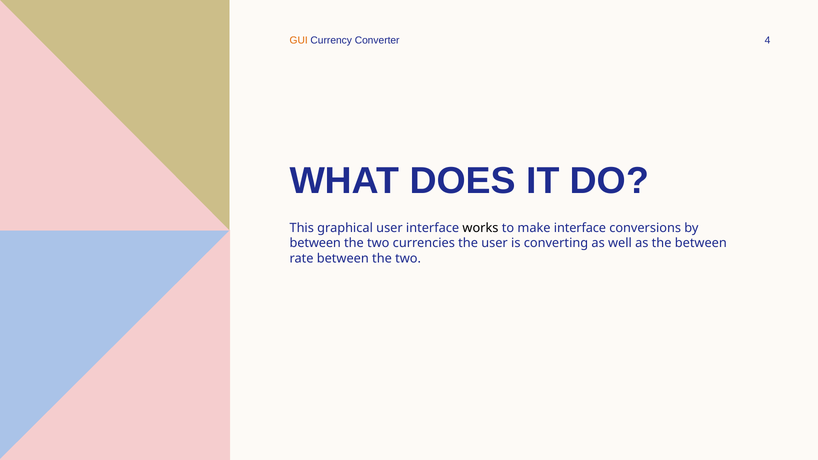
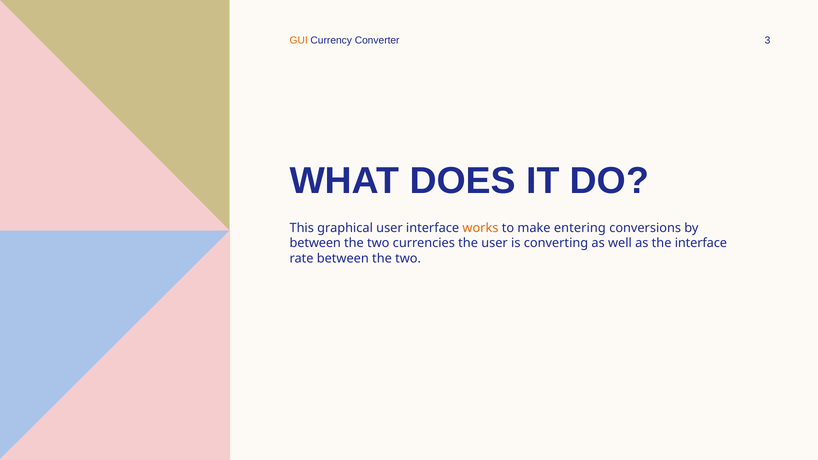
4: 4 -> 3
works colour: black -> orange
make interface: interface -> entering
the between: between -> interface
